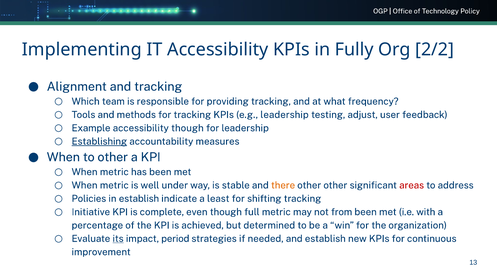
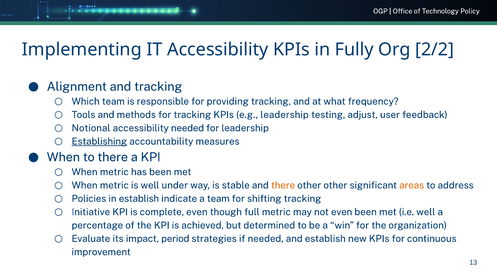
Example: Example -> Notional
accessibility though: though -> needed
to other: other -> there
areas colour: red -> orange
a least: least -> team
not from: from -> even
i.e with: with -> well
its underline: present -> none
